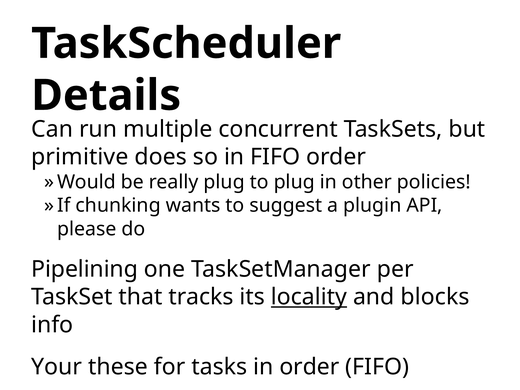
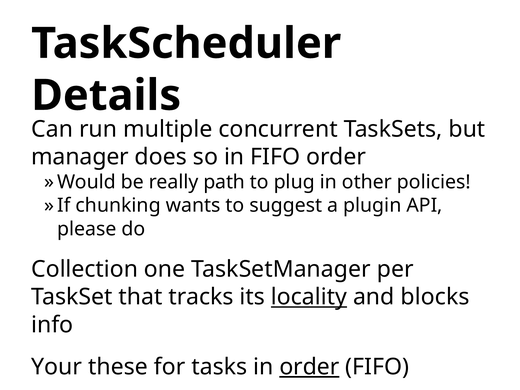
primitive: primitive -> manager
really plug: plug -> path
Pipelining: Pipelining -> Collection
order at (309, 367) underline: none -> present
